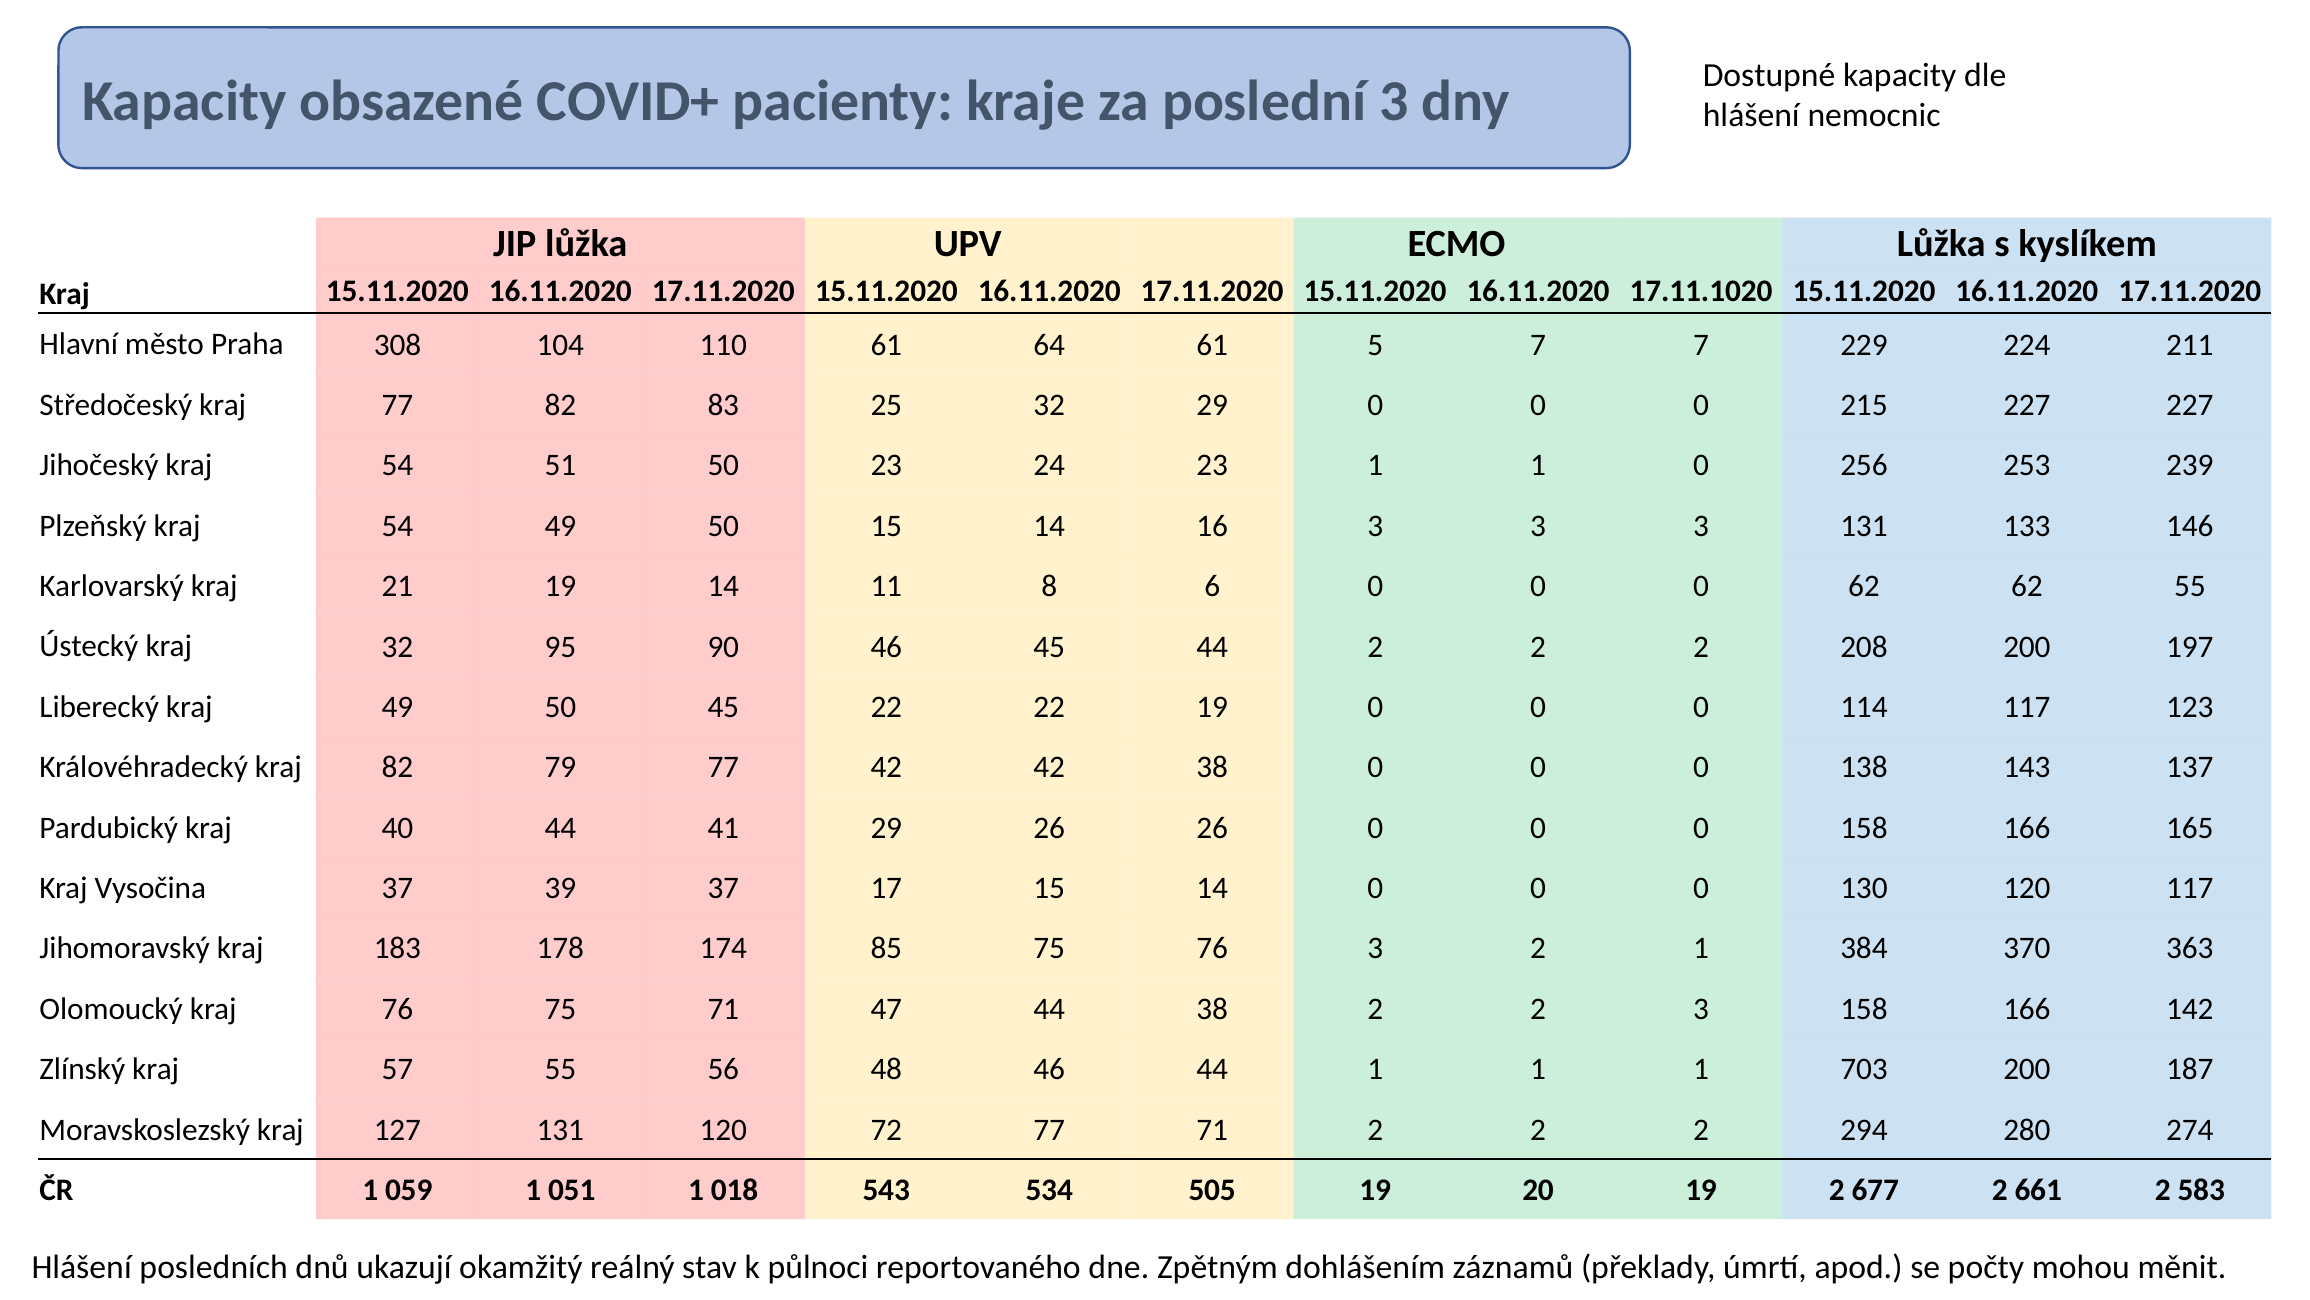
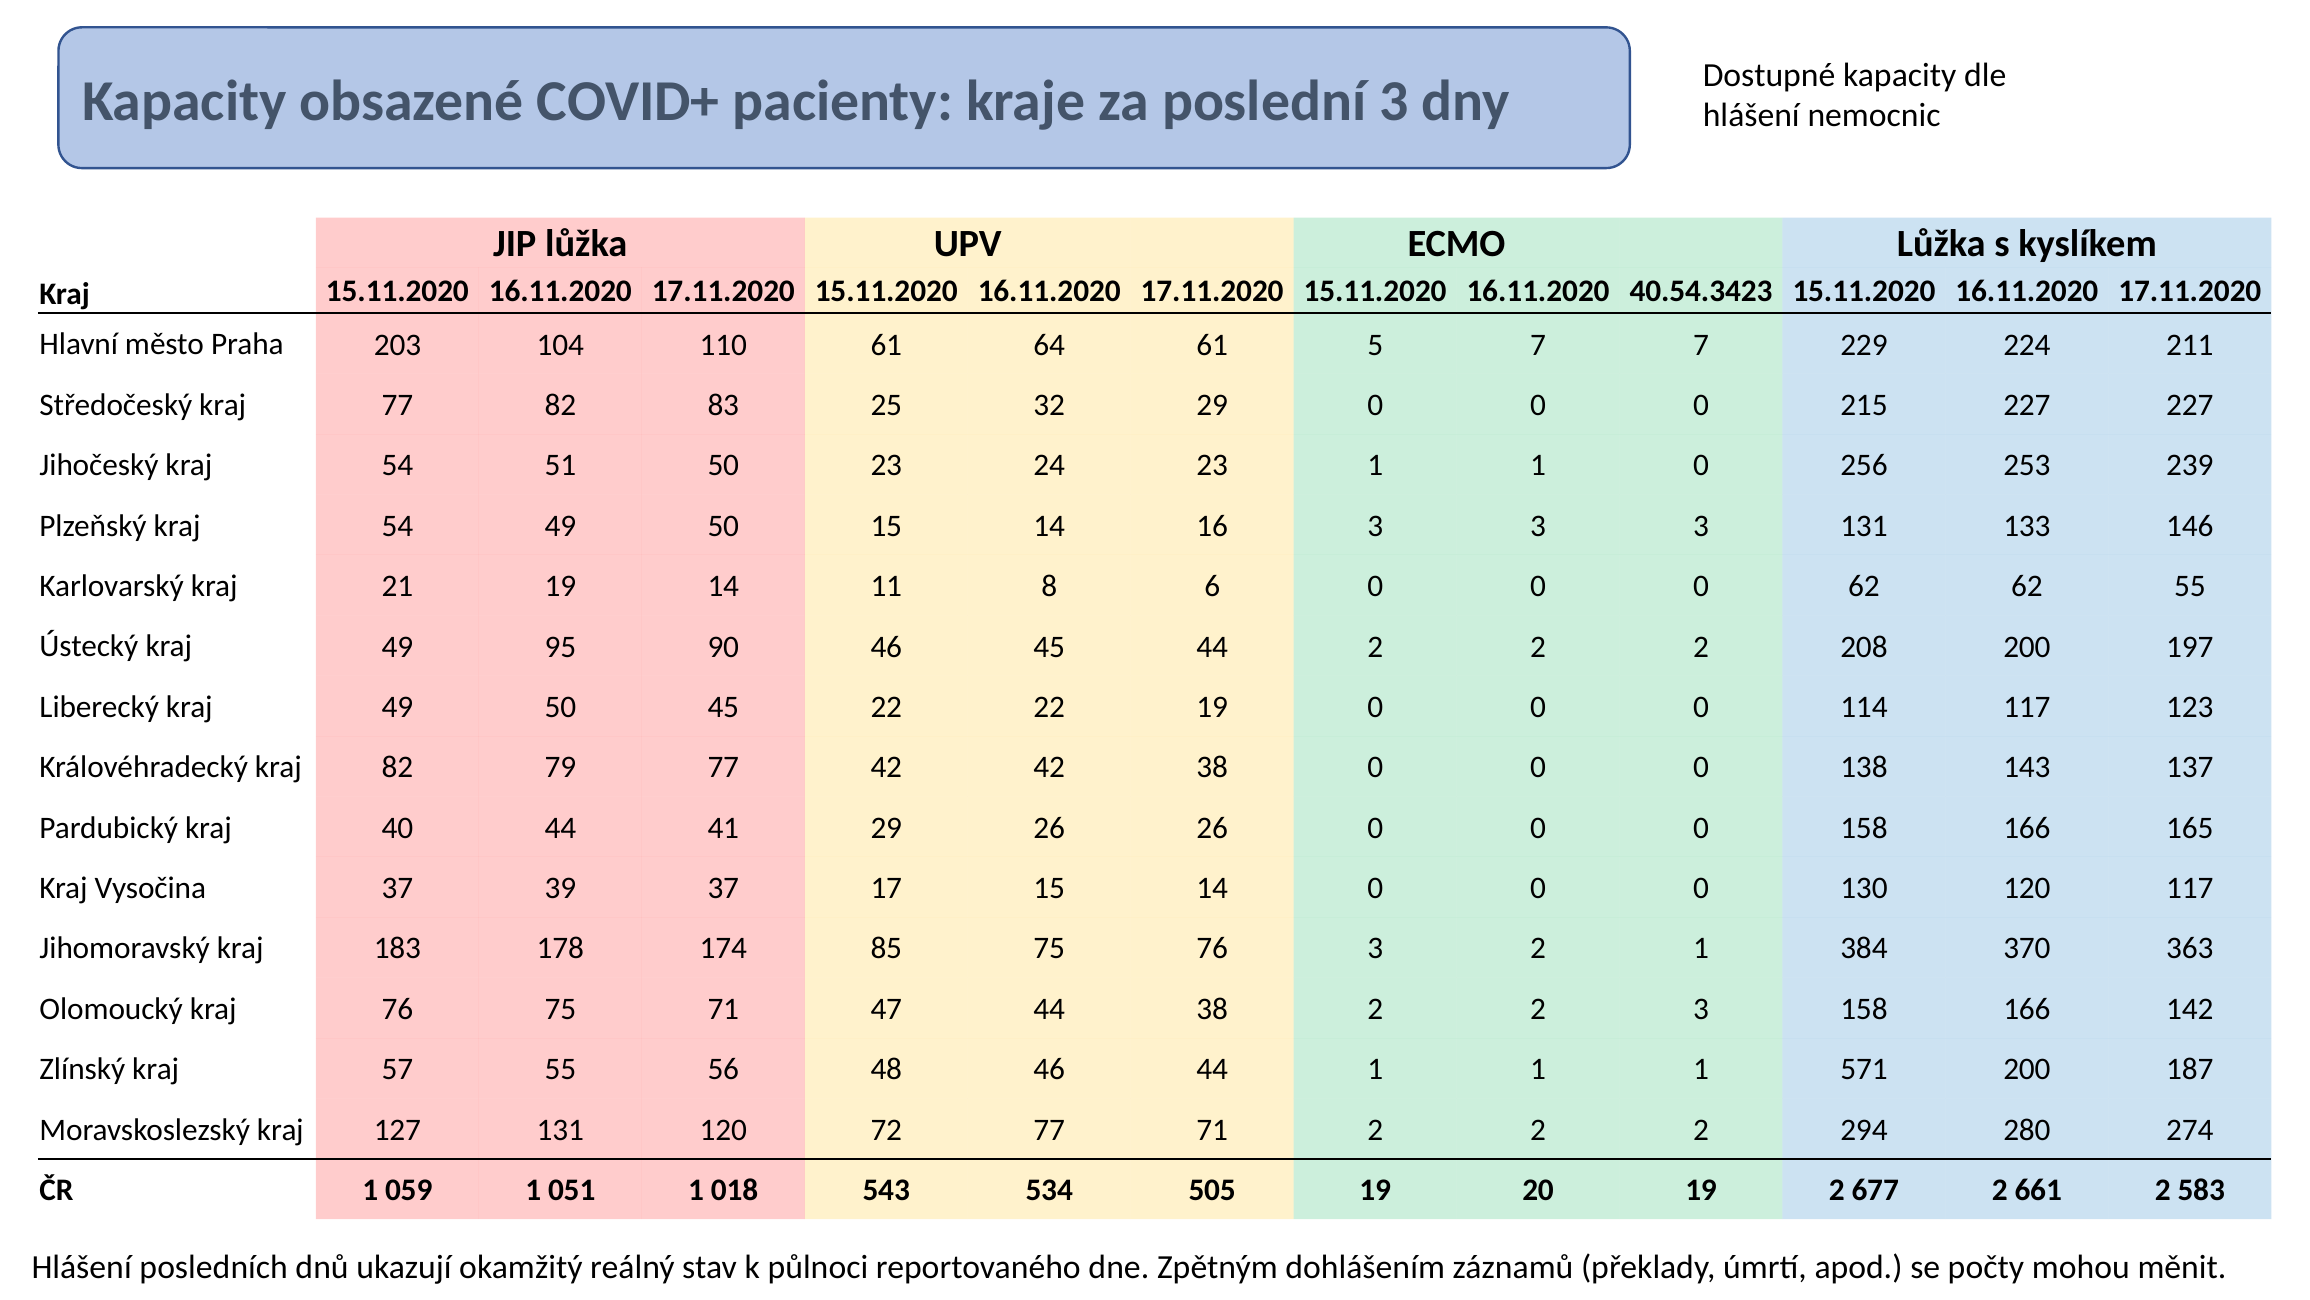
17.11.1020: 17.11.1020 -> 40.54.3423
308: 308 -> 203
Ústecký kraj 32: 32 -> 49
703: 703 -> 571
